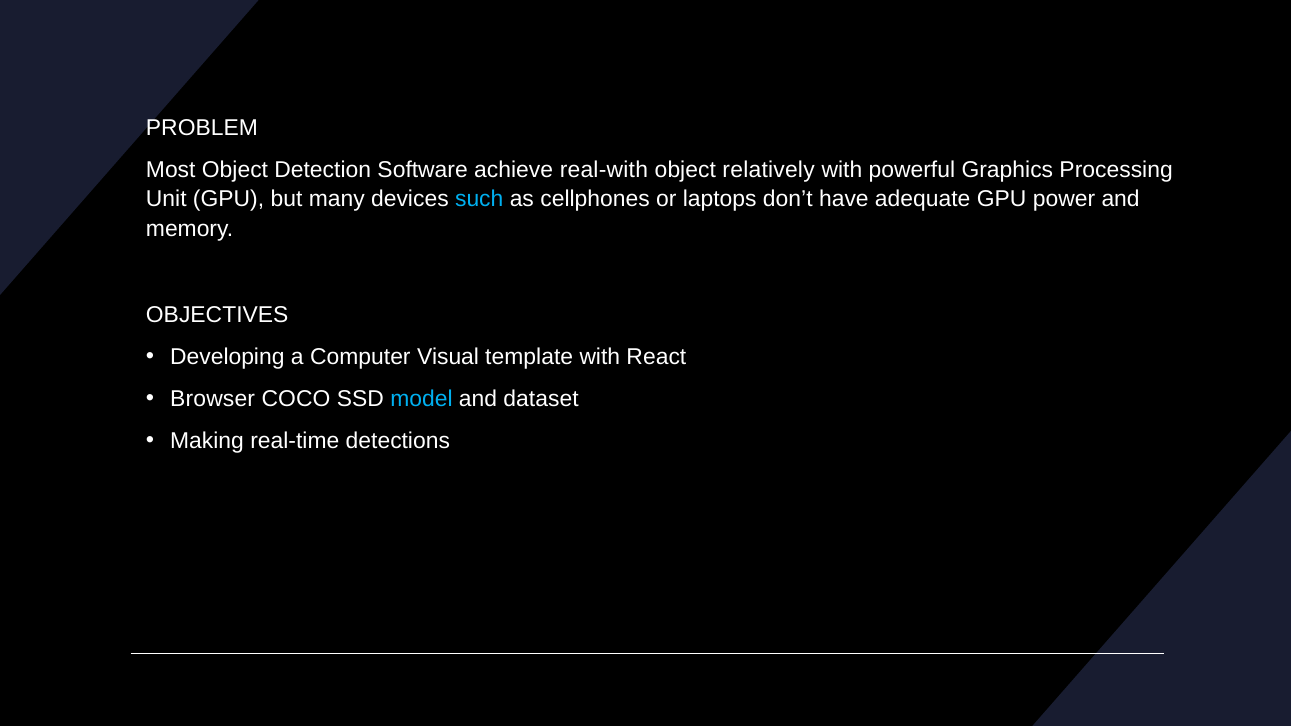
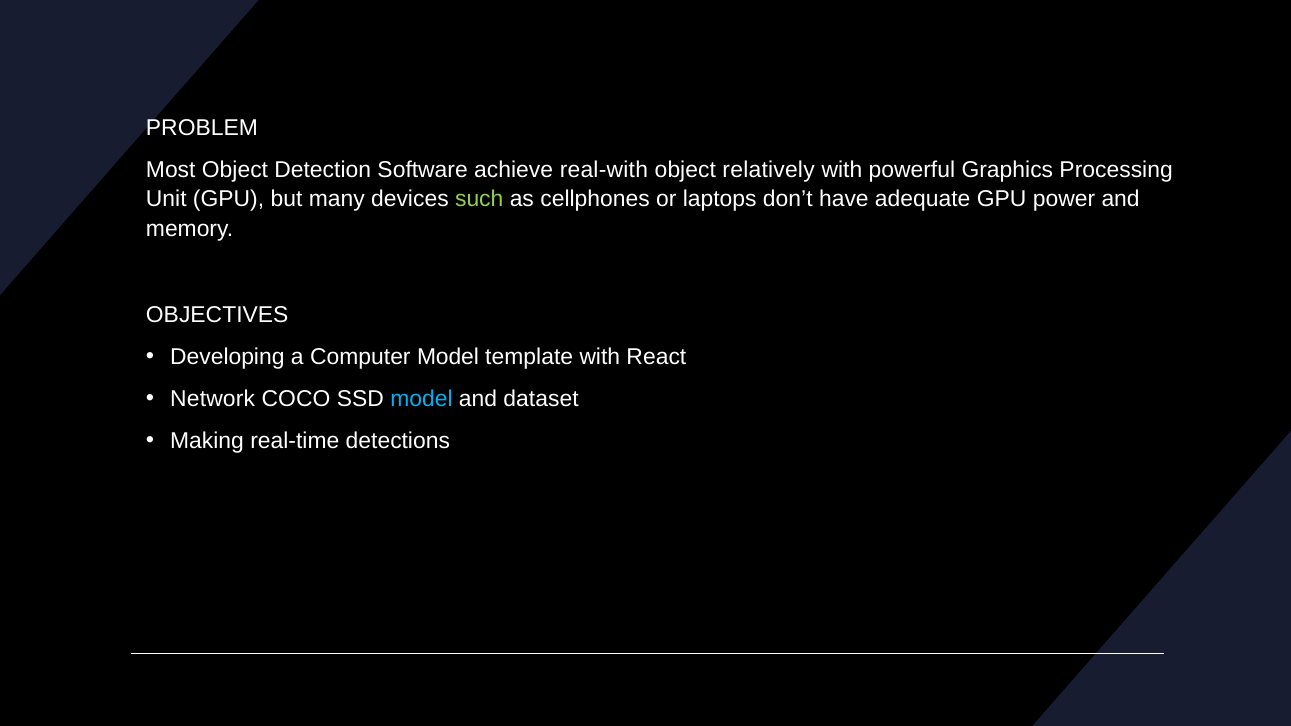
such colour: light blue -> light green
Computer Visual: Visual -> Model
Browser: Browser -> Network
